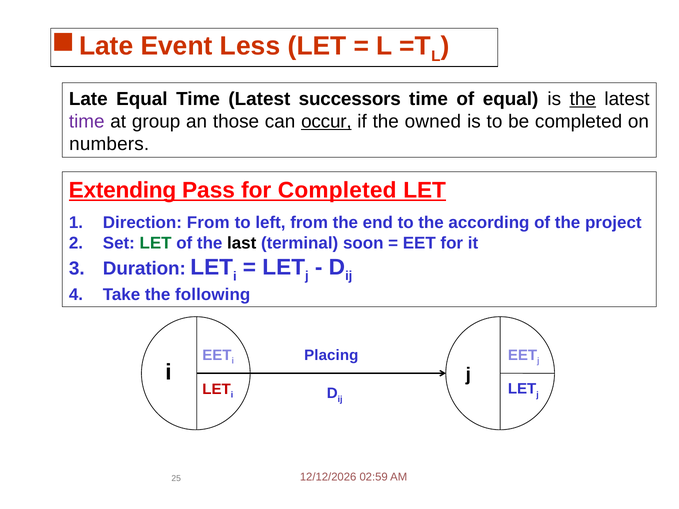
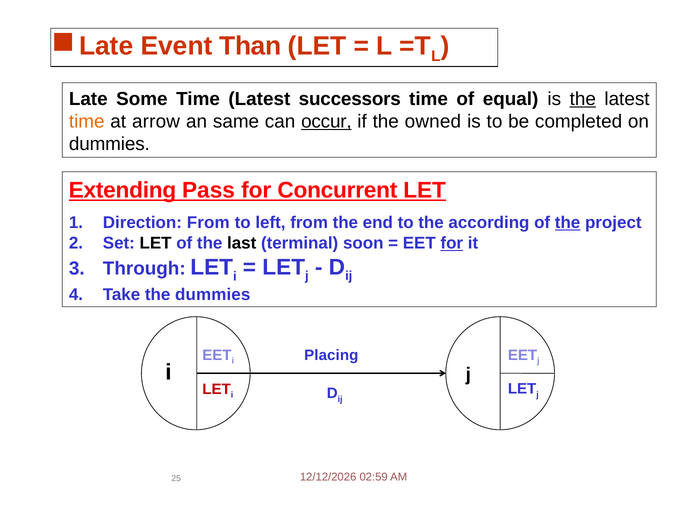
Less: Less -> Than
Late Equal: Equal -> Some
time at (87, 122) colour: purple -> orange
group: group -> arrow
those: those -> same
numbers at (109, 144): numbers -> dummies
for Completed: Completed -> Concurrent
the at (568, 223) underline: none -> present
LET at (156, 243) colour: green -> black
for at (452, 243) underline: none -> present
Duration: Duration -> Through
the following: following -> dummies
